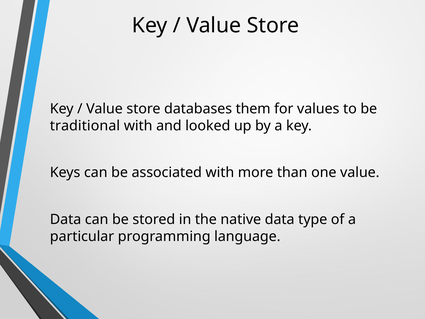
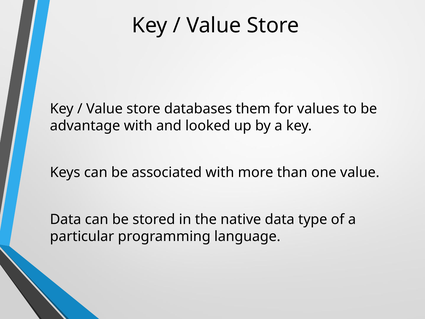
traditional: traditional -> advantage
